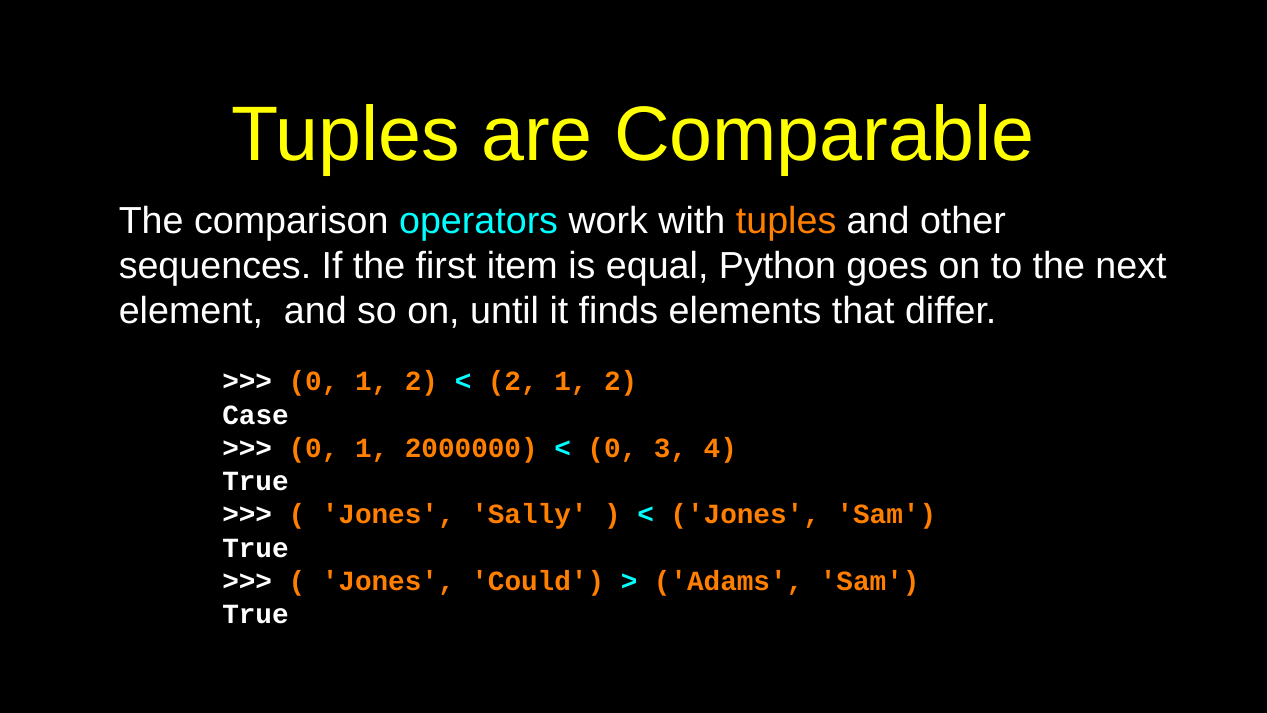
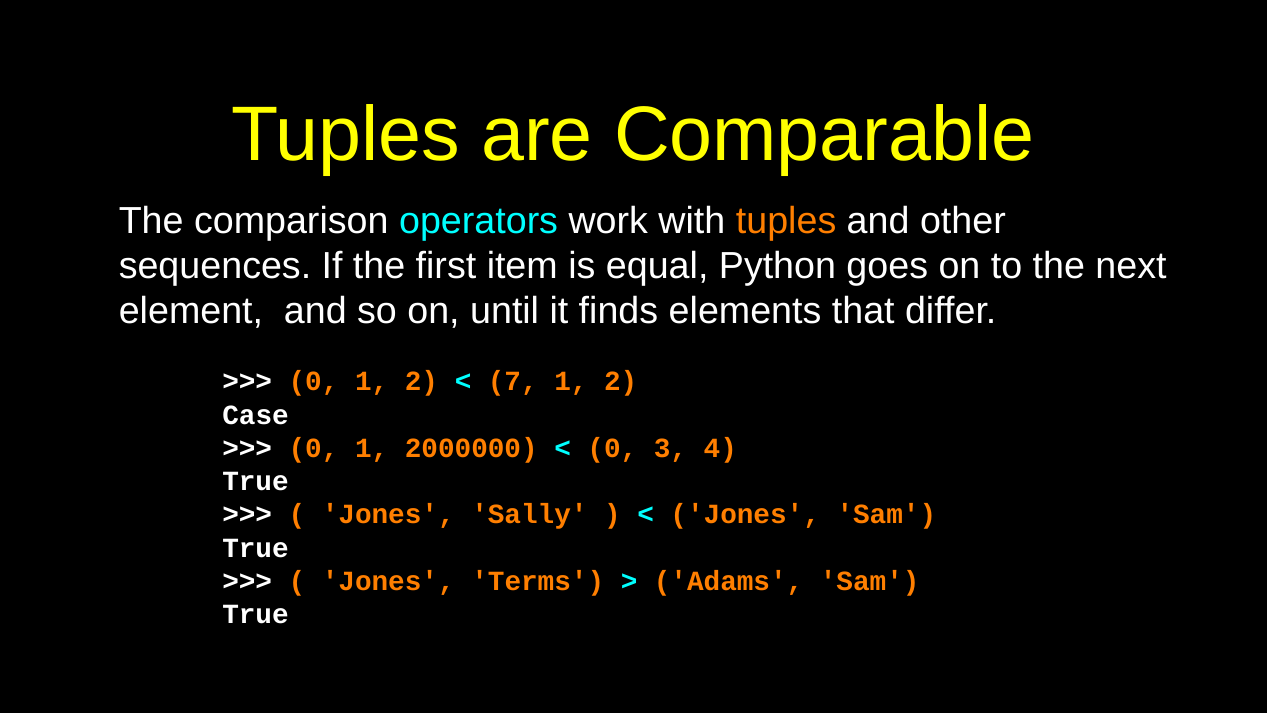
2 at (513, 381): 2 -> 7
Could: Could -> Terms
